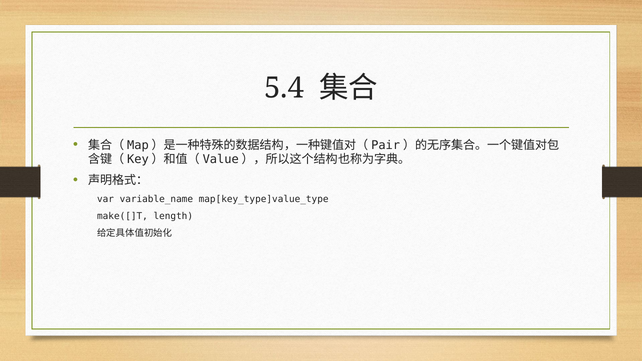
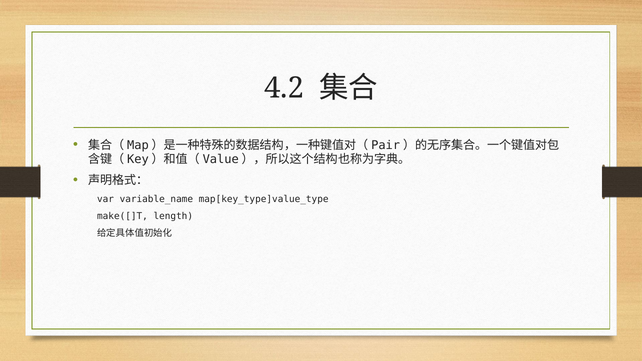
5.4: 5.4 -> 4.2
